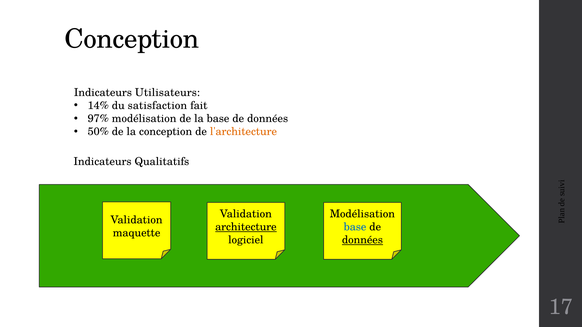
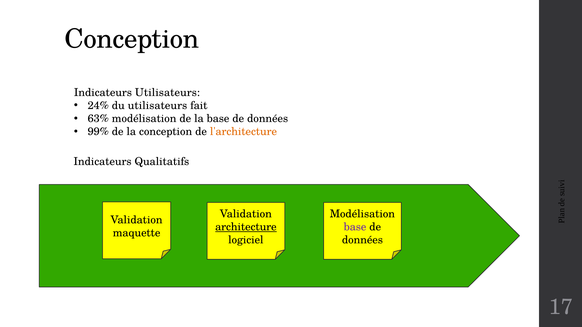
14%: 14% -> 24%
du satisfaction: satisfaction -> utilisateurs
97%: 97% -> 63%
50%: 50% -> 99%
base at (355, 227) colour: blue -> purple
données at (362, 240) underline: present -> none
